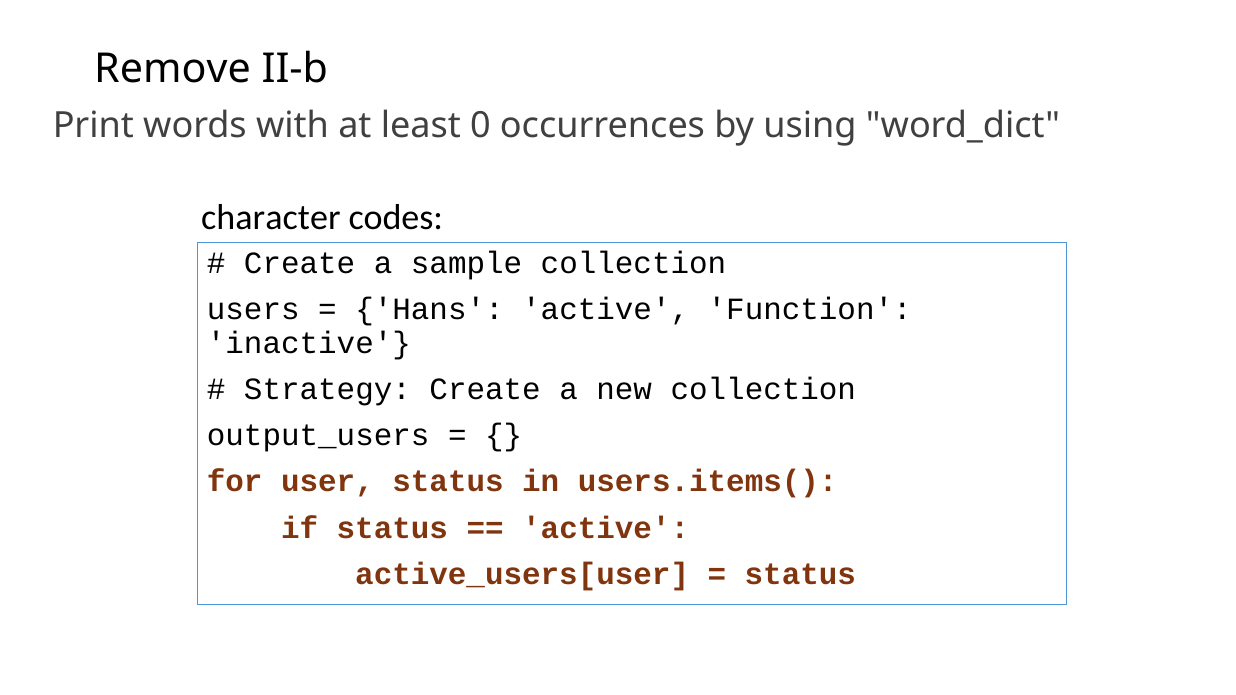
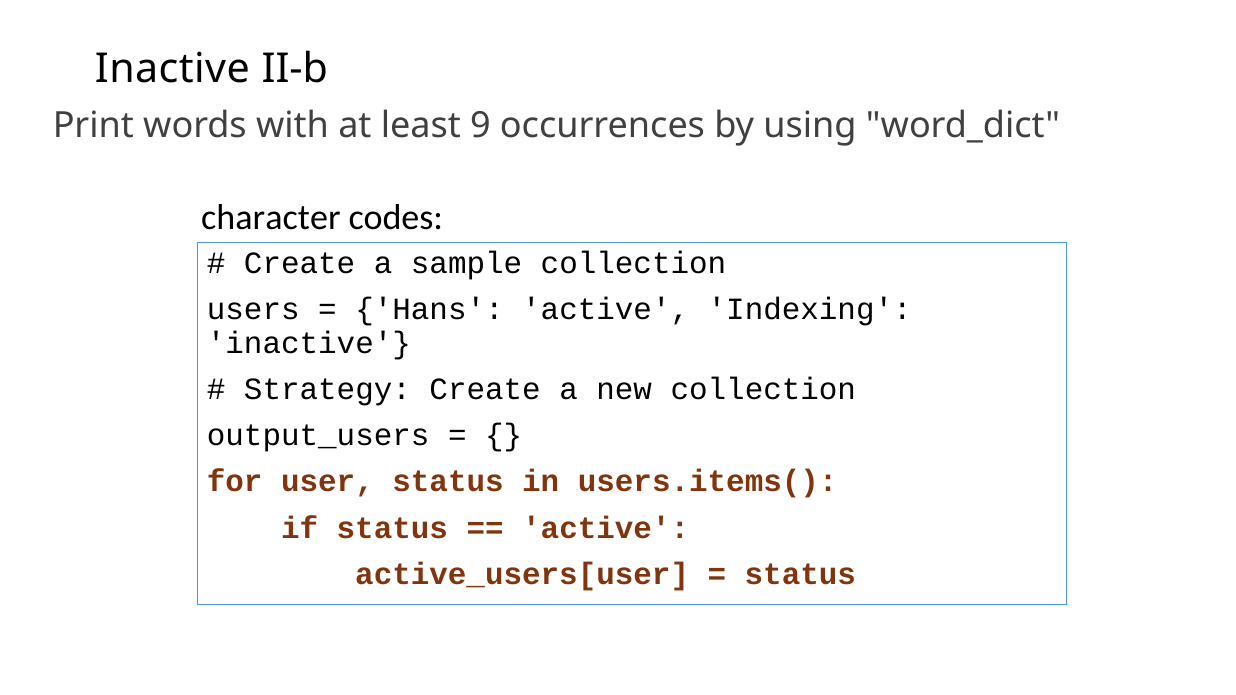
Remove at (173, 69): Remove -> Inactive
0: 0 -> 9
Function: Function -> Indexing
